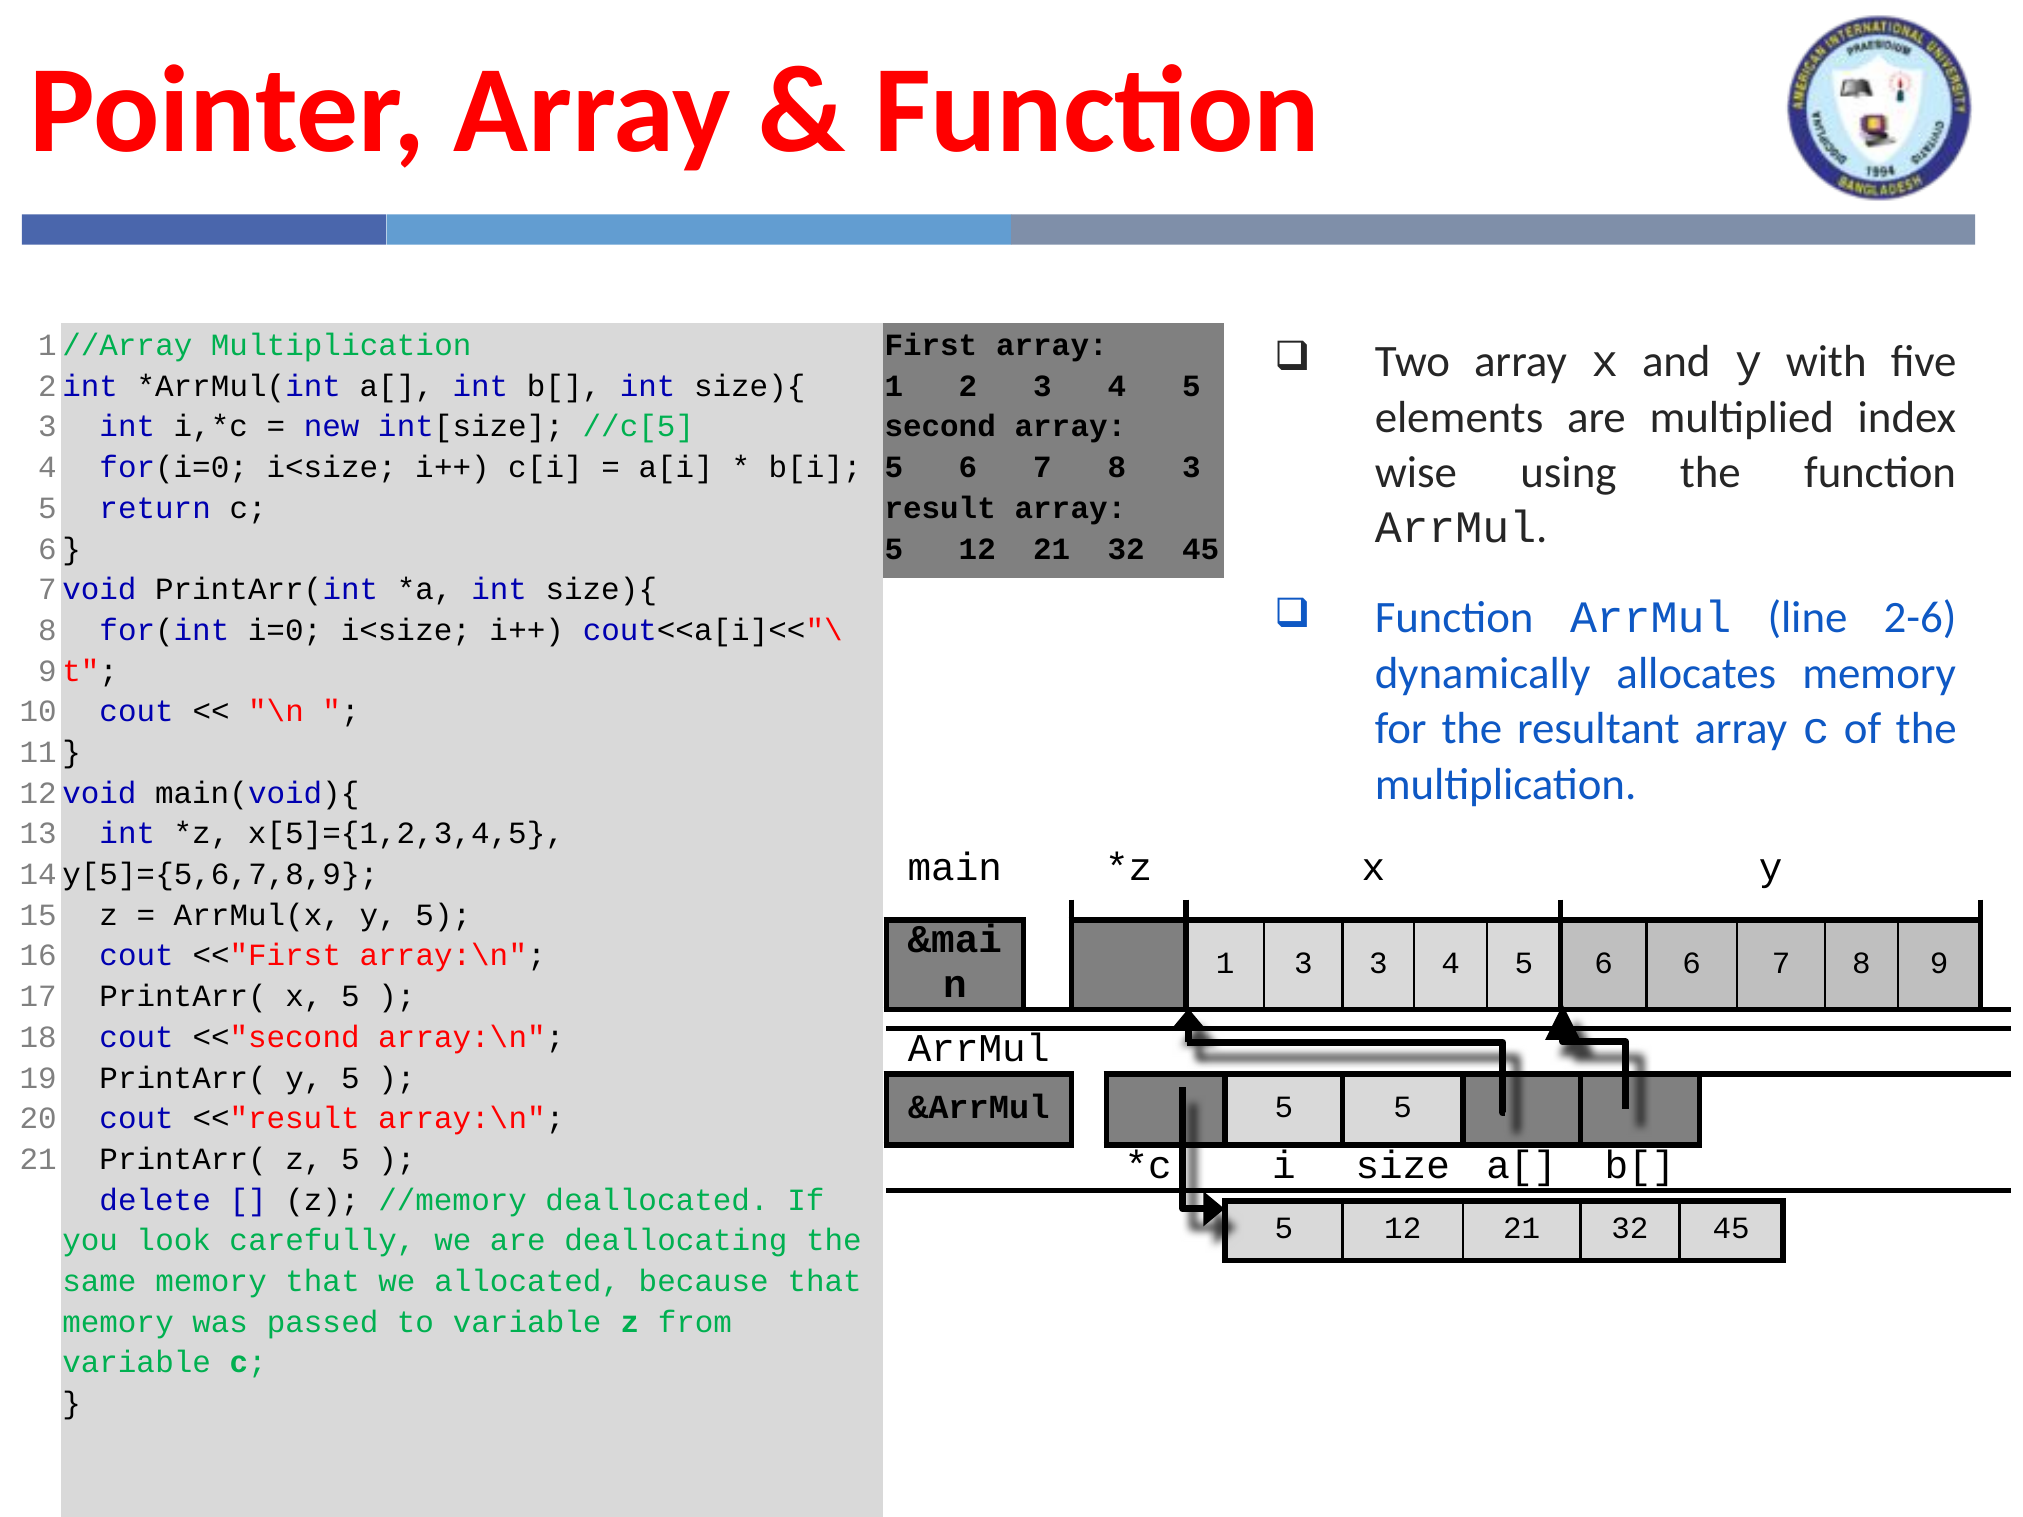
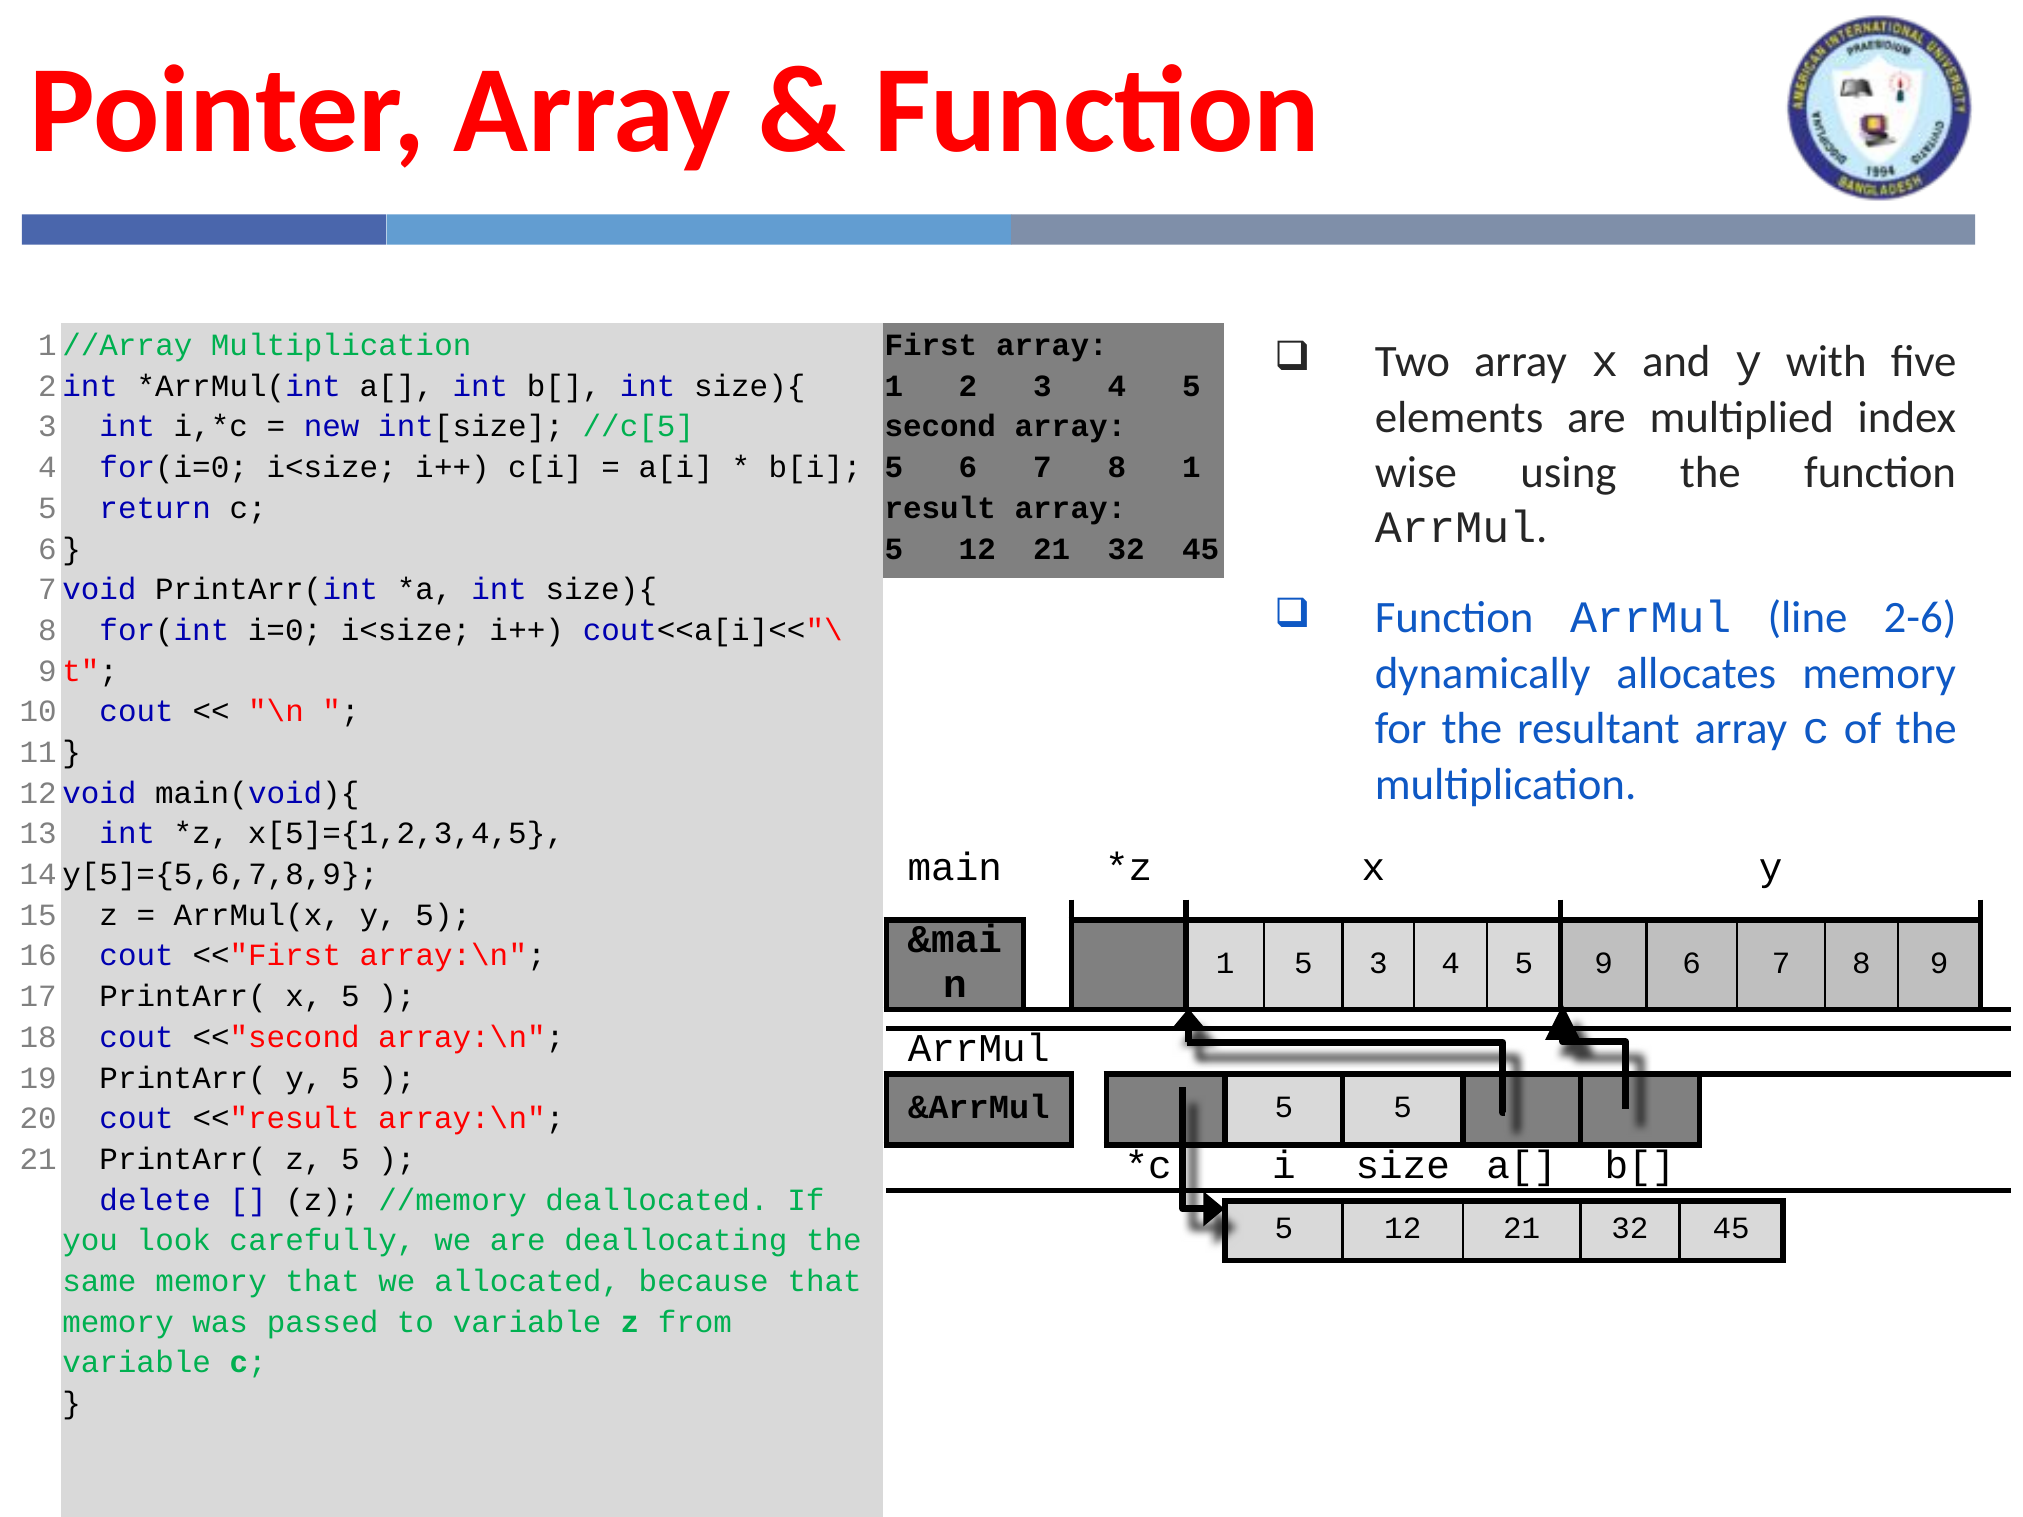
8 3: 3 -> 1
1 3: 3 -> 5
6 at (1604, 963): 6 -> 9
